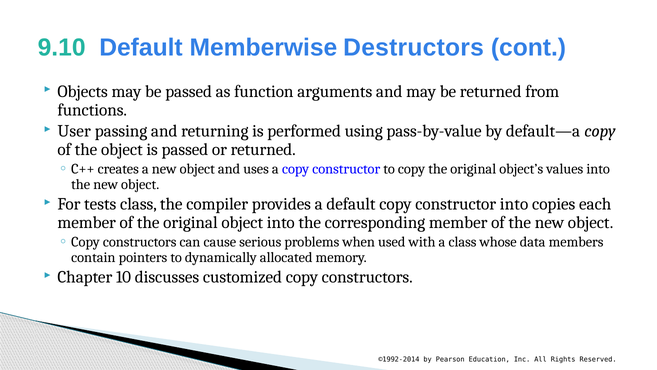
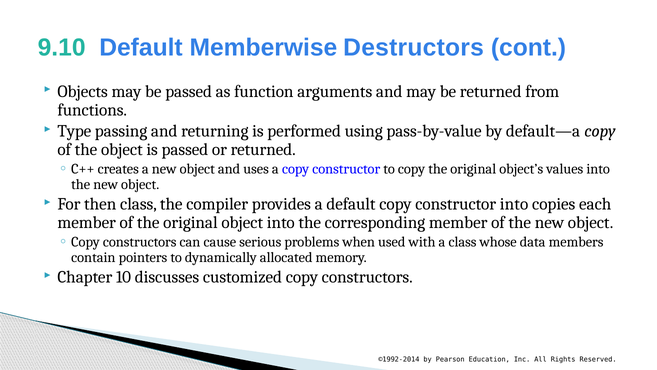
User: User -> Type
tests: tests -> then
